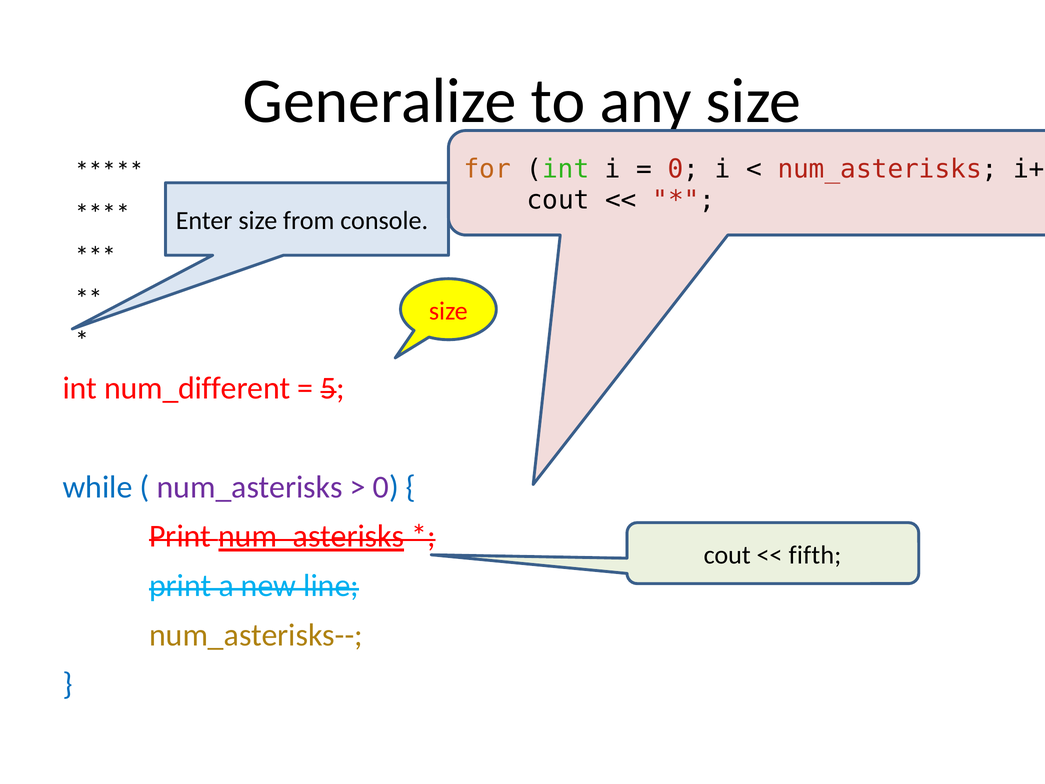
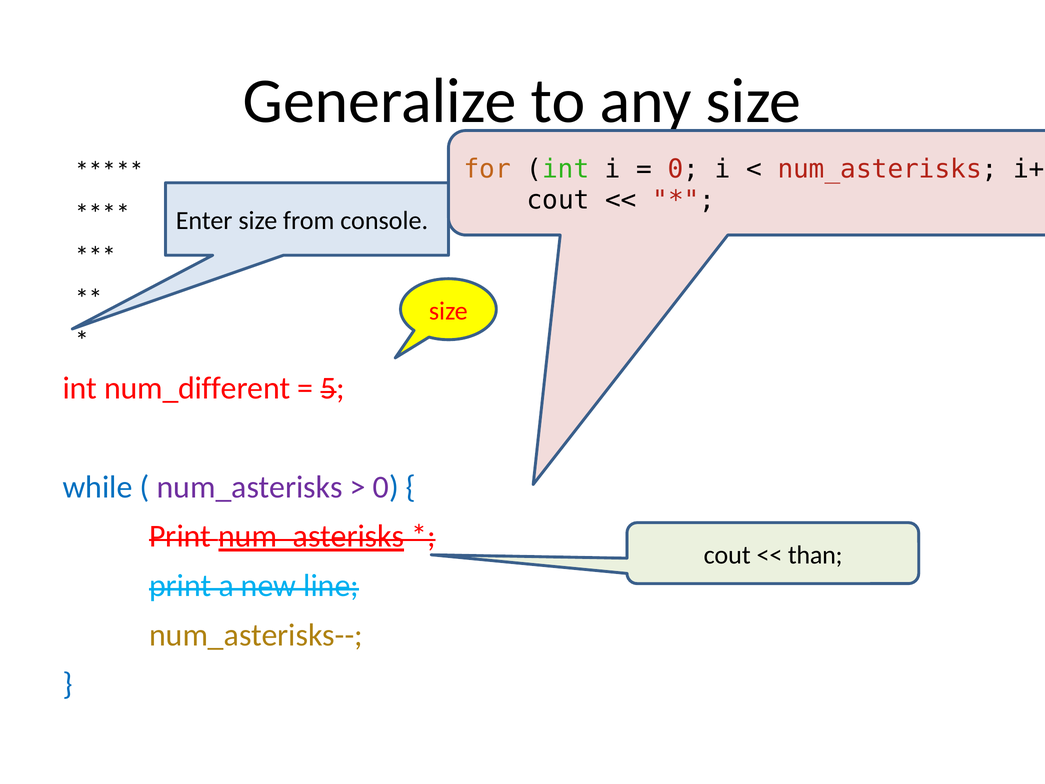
fifth: fifth -> than
